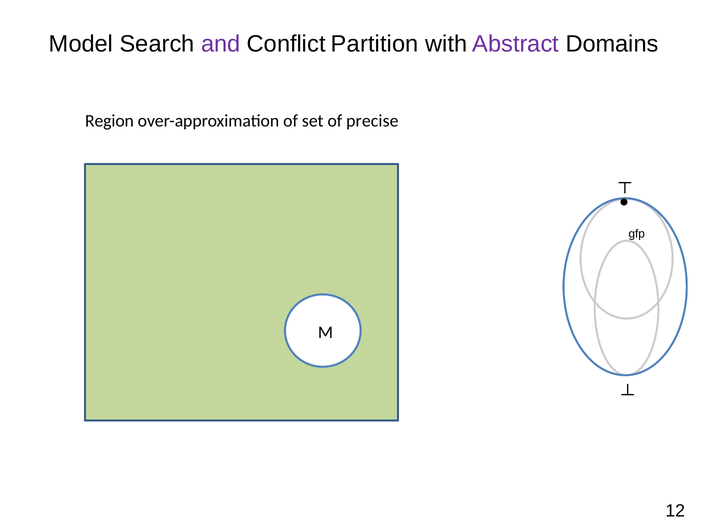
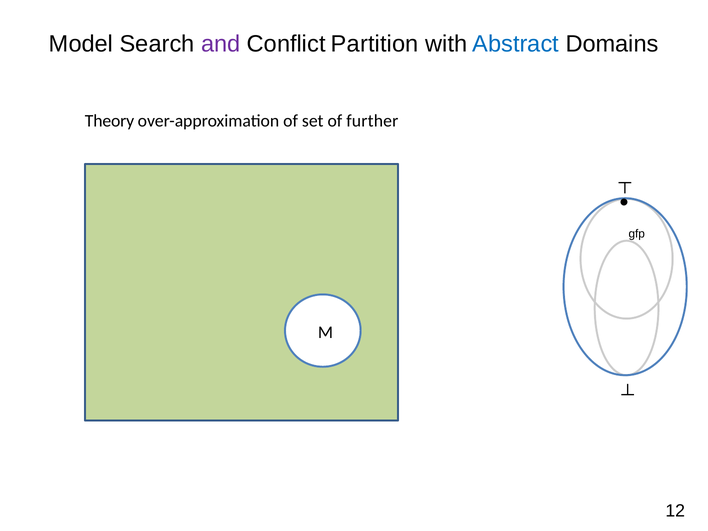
Abstract colour: purple -> blue
Region: Region -> Theory
precise: precise -> further
